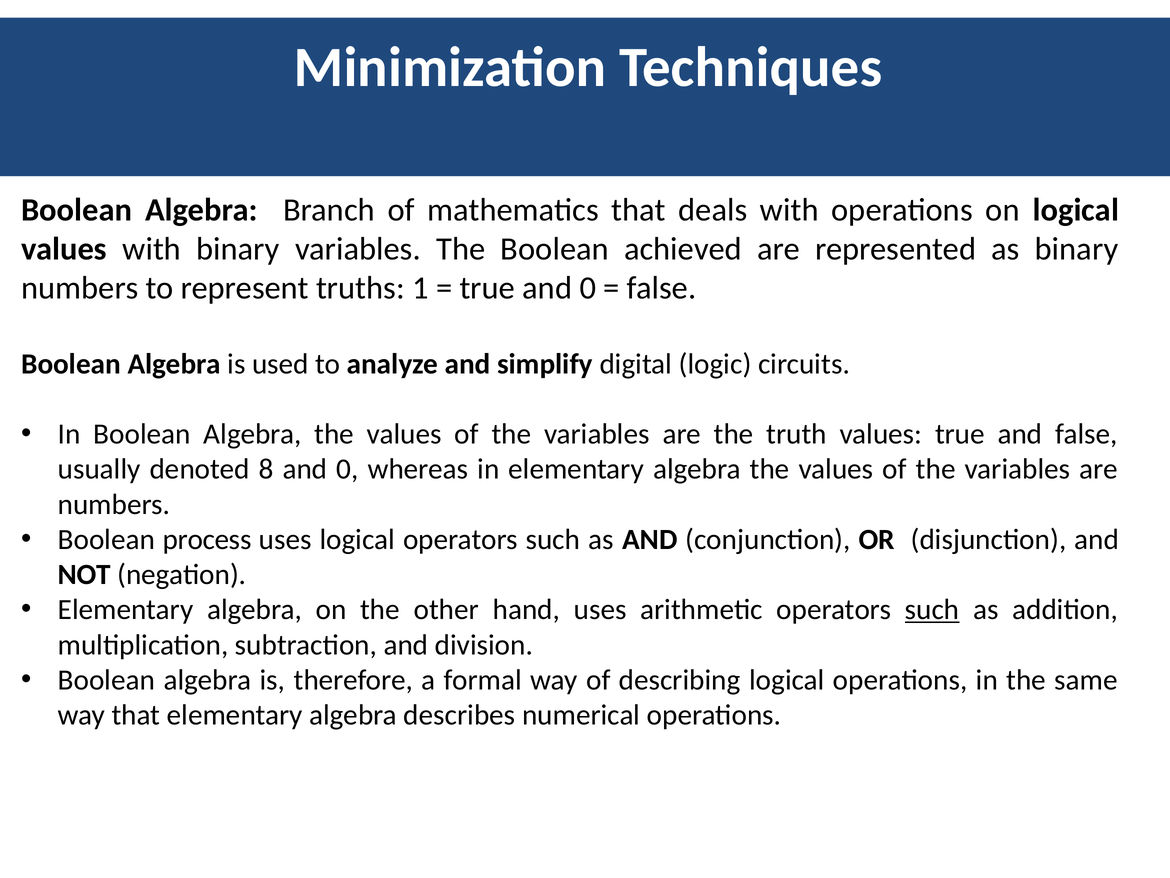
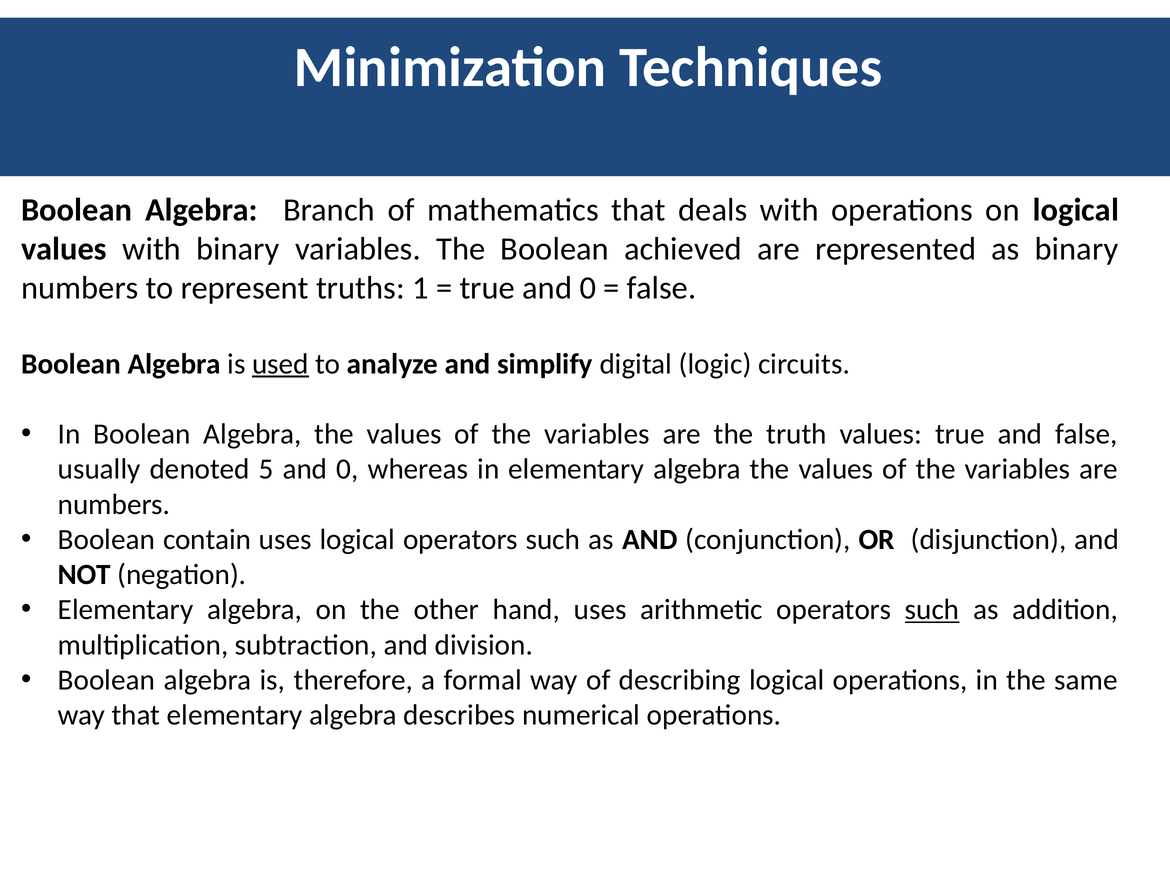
used underline: none -> present
8: 8 -> 5
process: process -> contain
